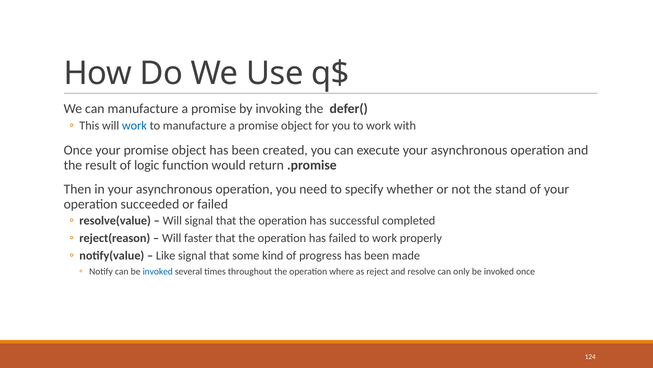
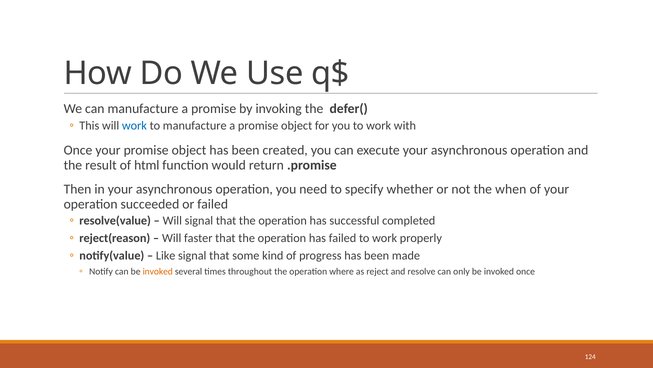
logic: logic -> html
stand: stand -> when
invoked at (158, 271) colour: blue -> orange
